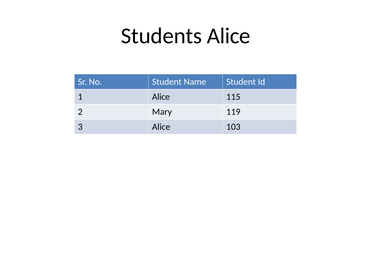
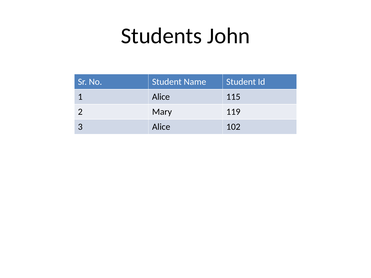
Students Alice: Alice -> John
103: 103 -> 102
